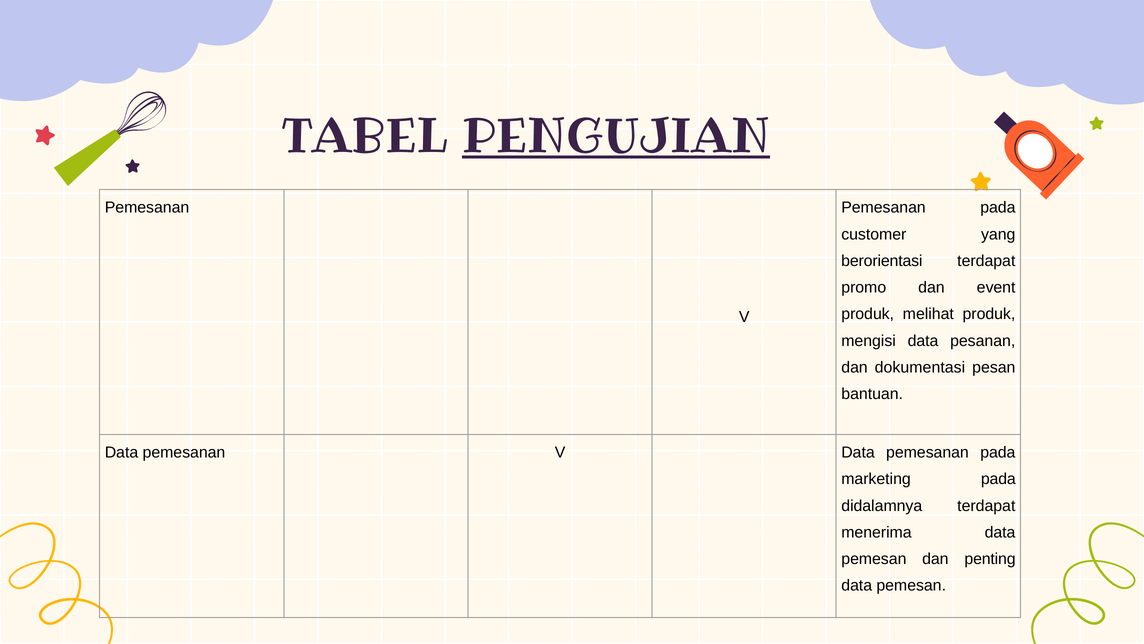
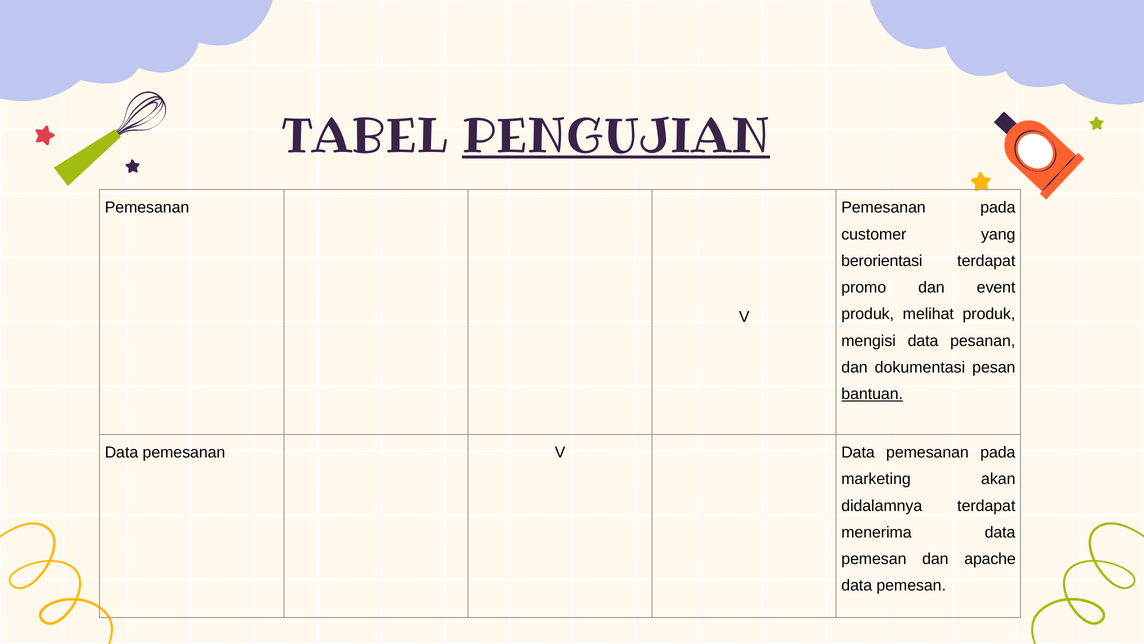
bantuan underline: none -> present
marketing pada: pada -> akan
penting: penting -> apache
